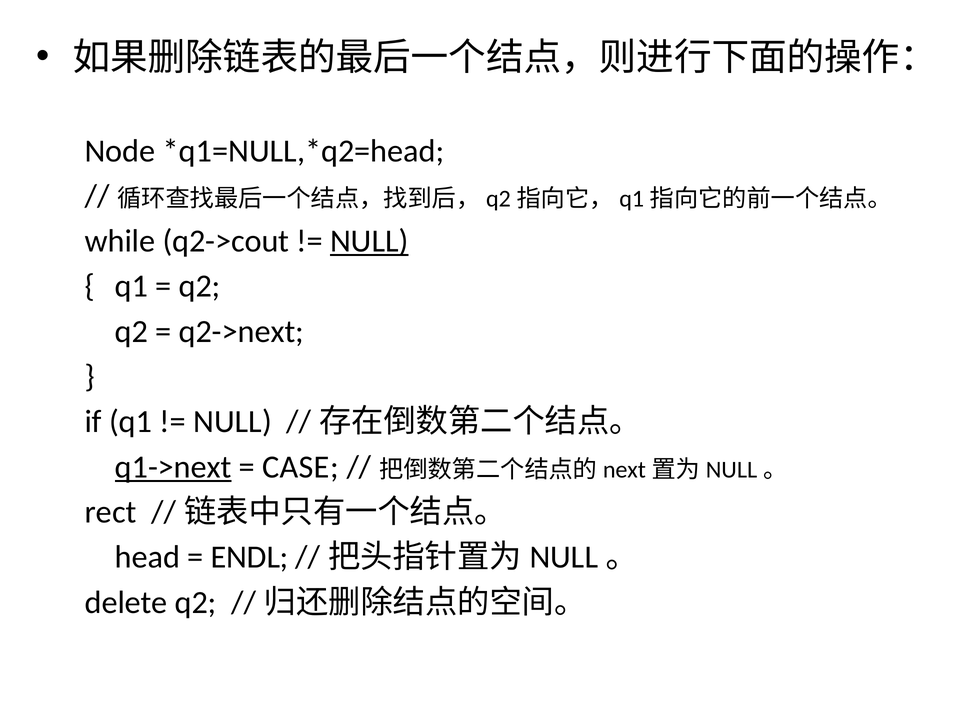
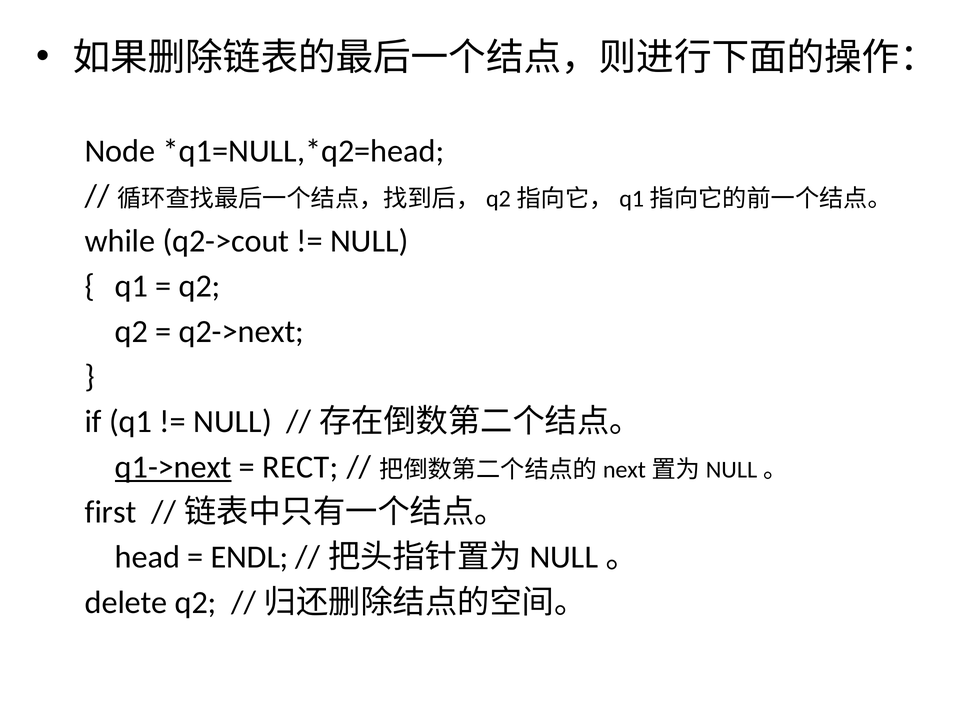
NULL at (369, 241) underline: present -> none
CASE: CASE -> RECT
rect: rect -> first
